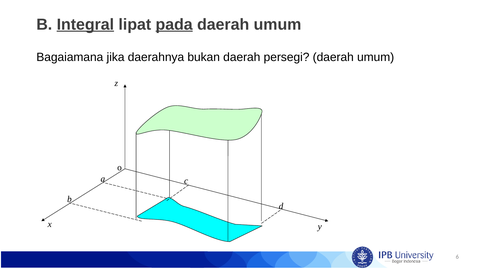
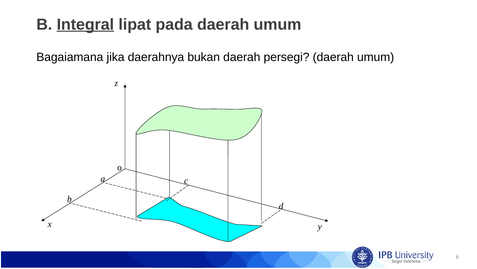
pada underline: present -> none
